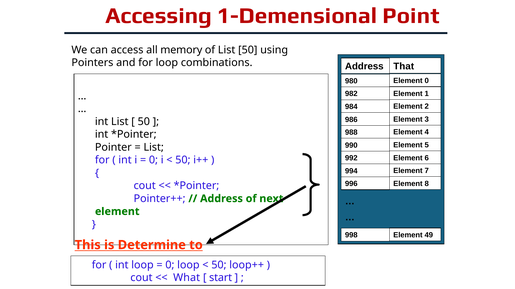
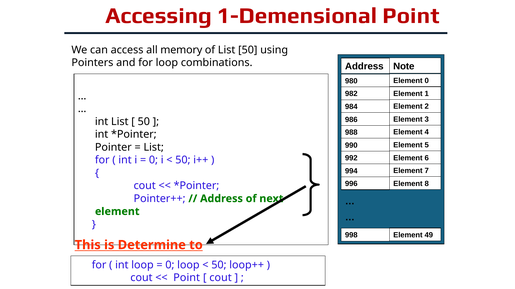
That: That -> Note
What at (187, 278): What -> Point
start at (221, 278): start -> cout
